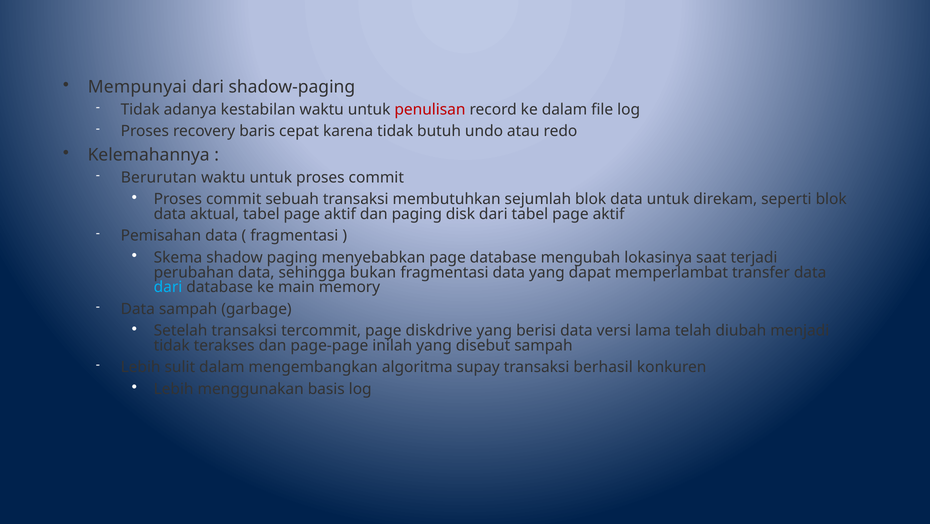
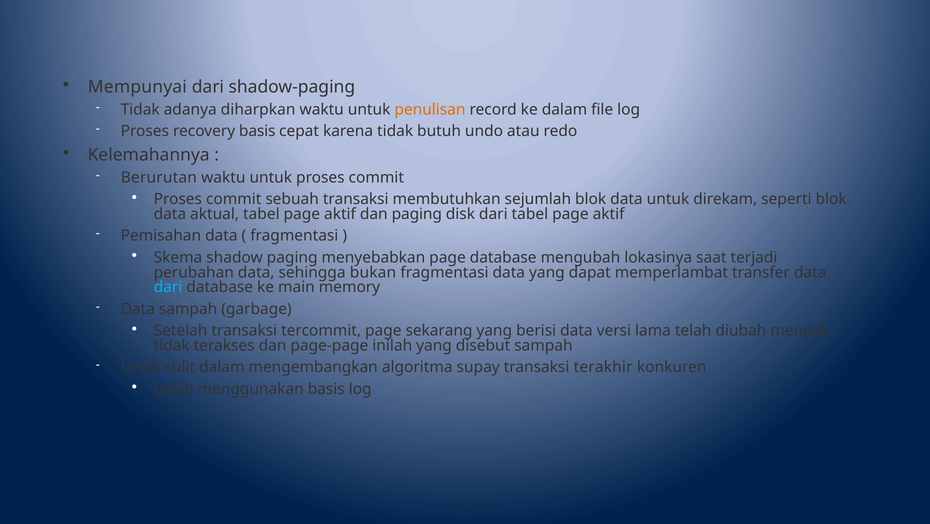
kestabilan: kestabilan -> diharpkan
penulisan colour: red -> orange
recovery baris: baris -> basis
diskdrive: diskdrive -> sekarang
berhasil: berhasil -> terakhir
